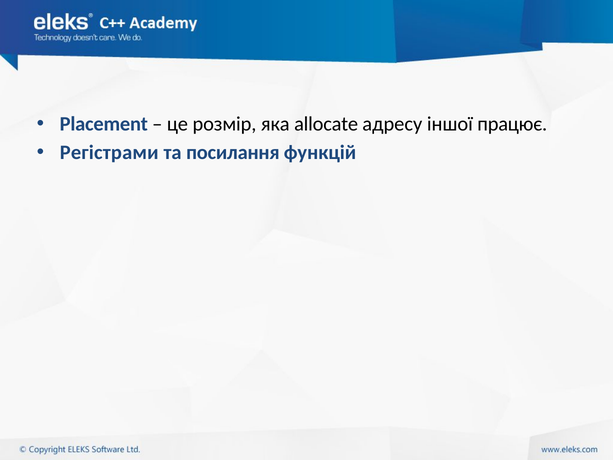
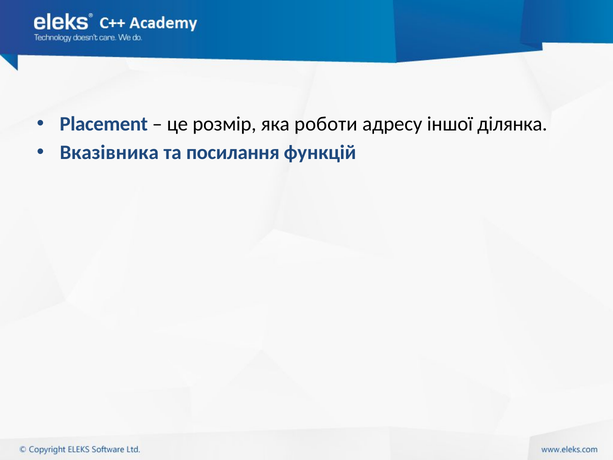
allocate: allocate -> роботи
працює: працює -> ділянка
Регістрами: Регістрами -> Вказівника
